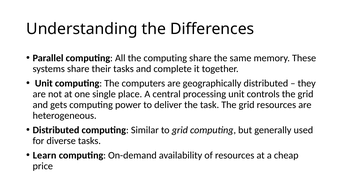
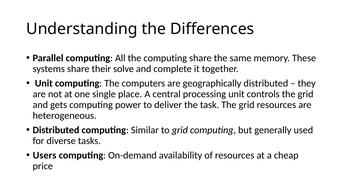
their tasks: tasks -> solve
Learn: Learn -> Users
